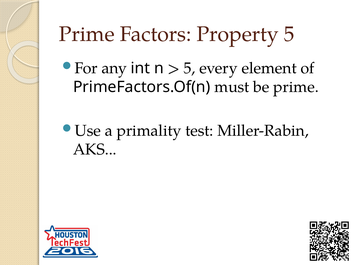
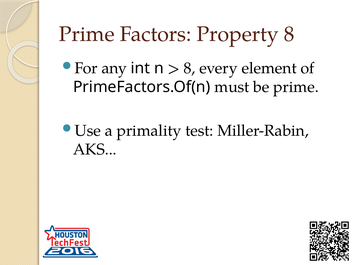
Property 5: 5 -> 8
5 at (189, 68): 5 -> 8
